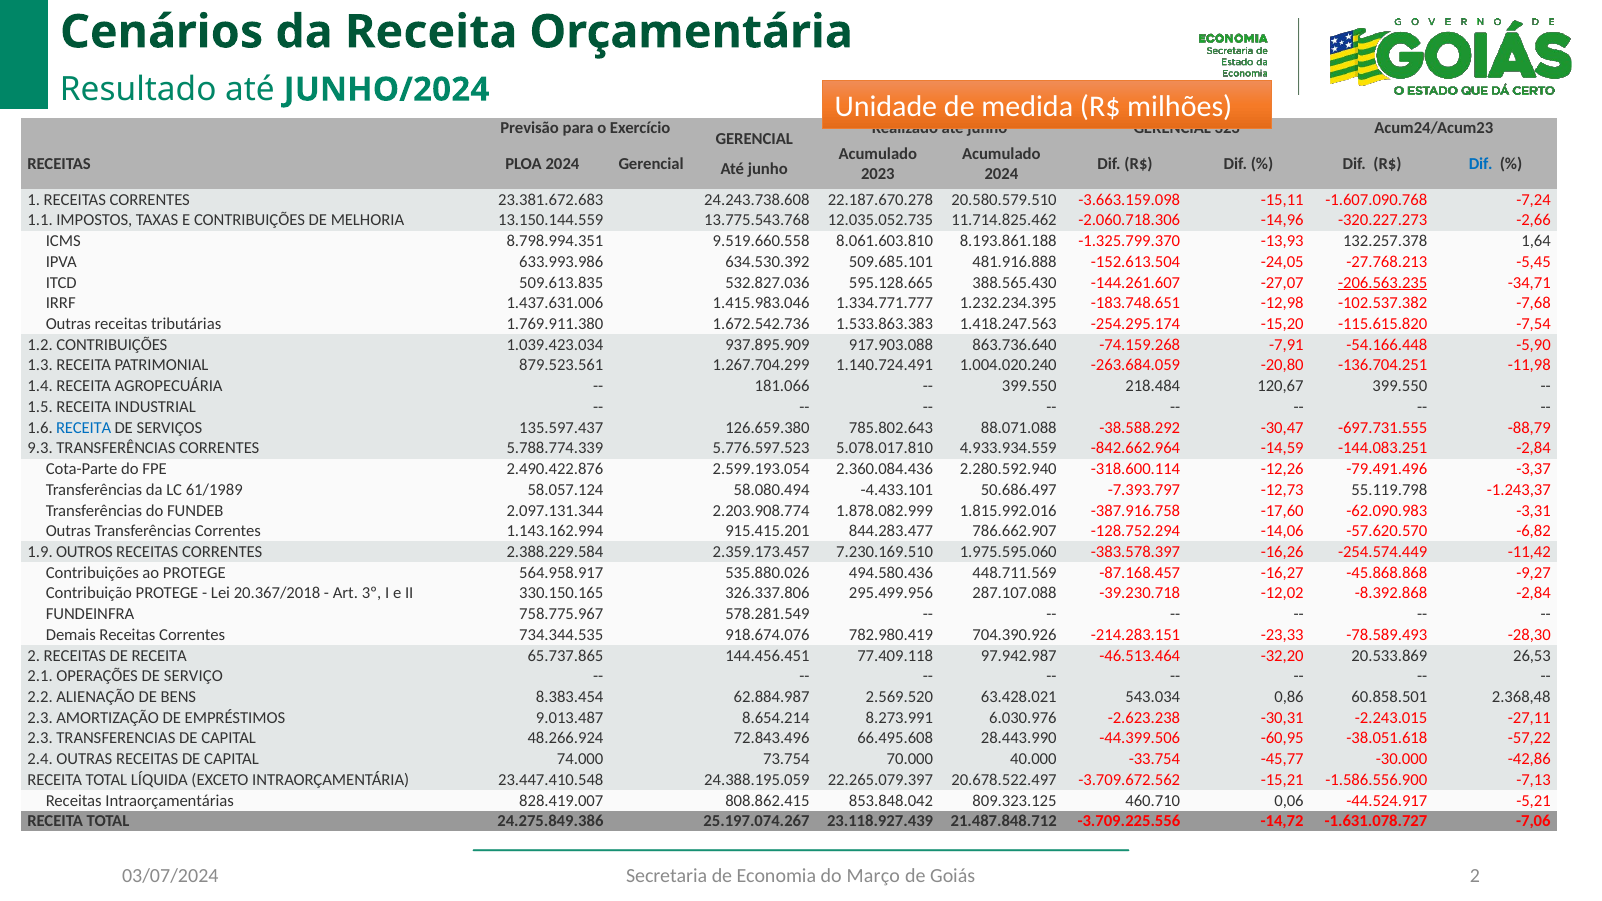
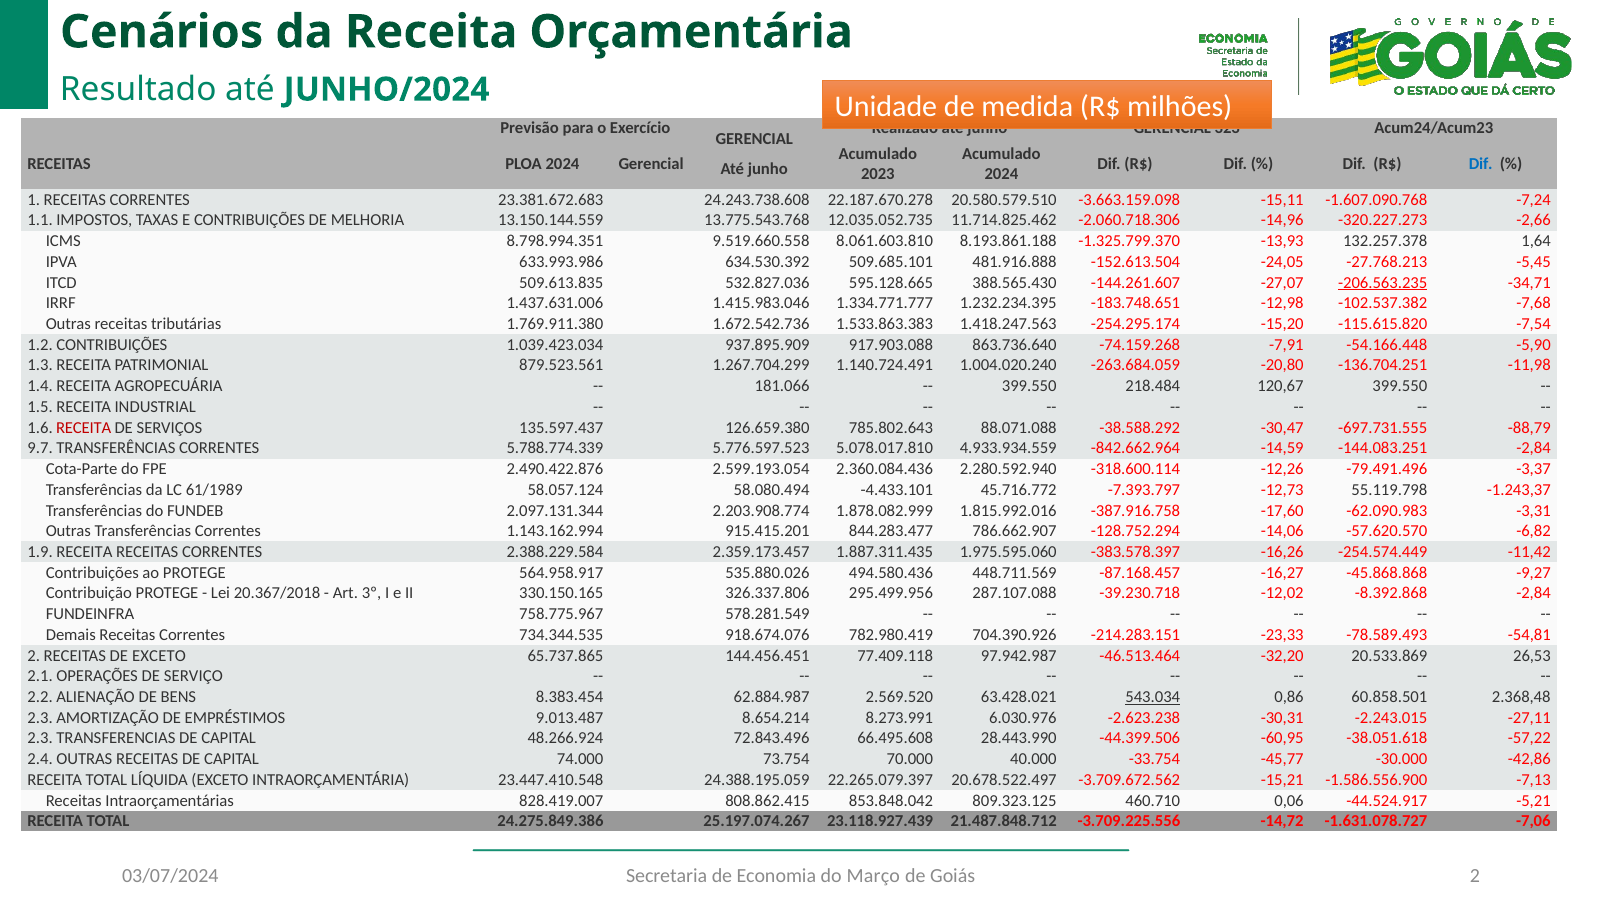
RECEITA at (84, 428) colour: blue -> red
9.3: 9.3 -> 9.7
50.686.497: 50.686.497 -> 45.716.772
1.9 OUTROS: OUTROS -> RECEITA
7.230.169.510: 7.230.169.510 -> 1.887.311.435
-28,30: -28,30 -> -54,81
DE RECEITA: RECEITA -> EXCETO
543.034 underline: none -> present
